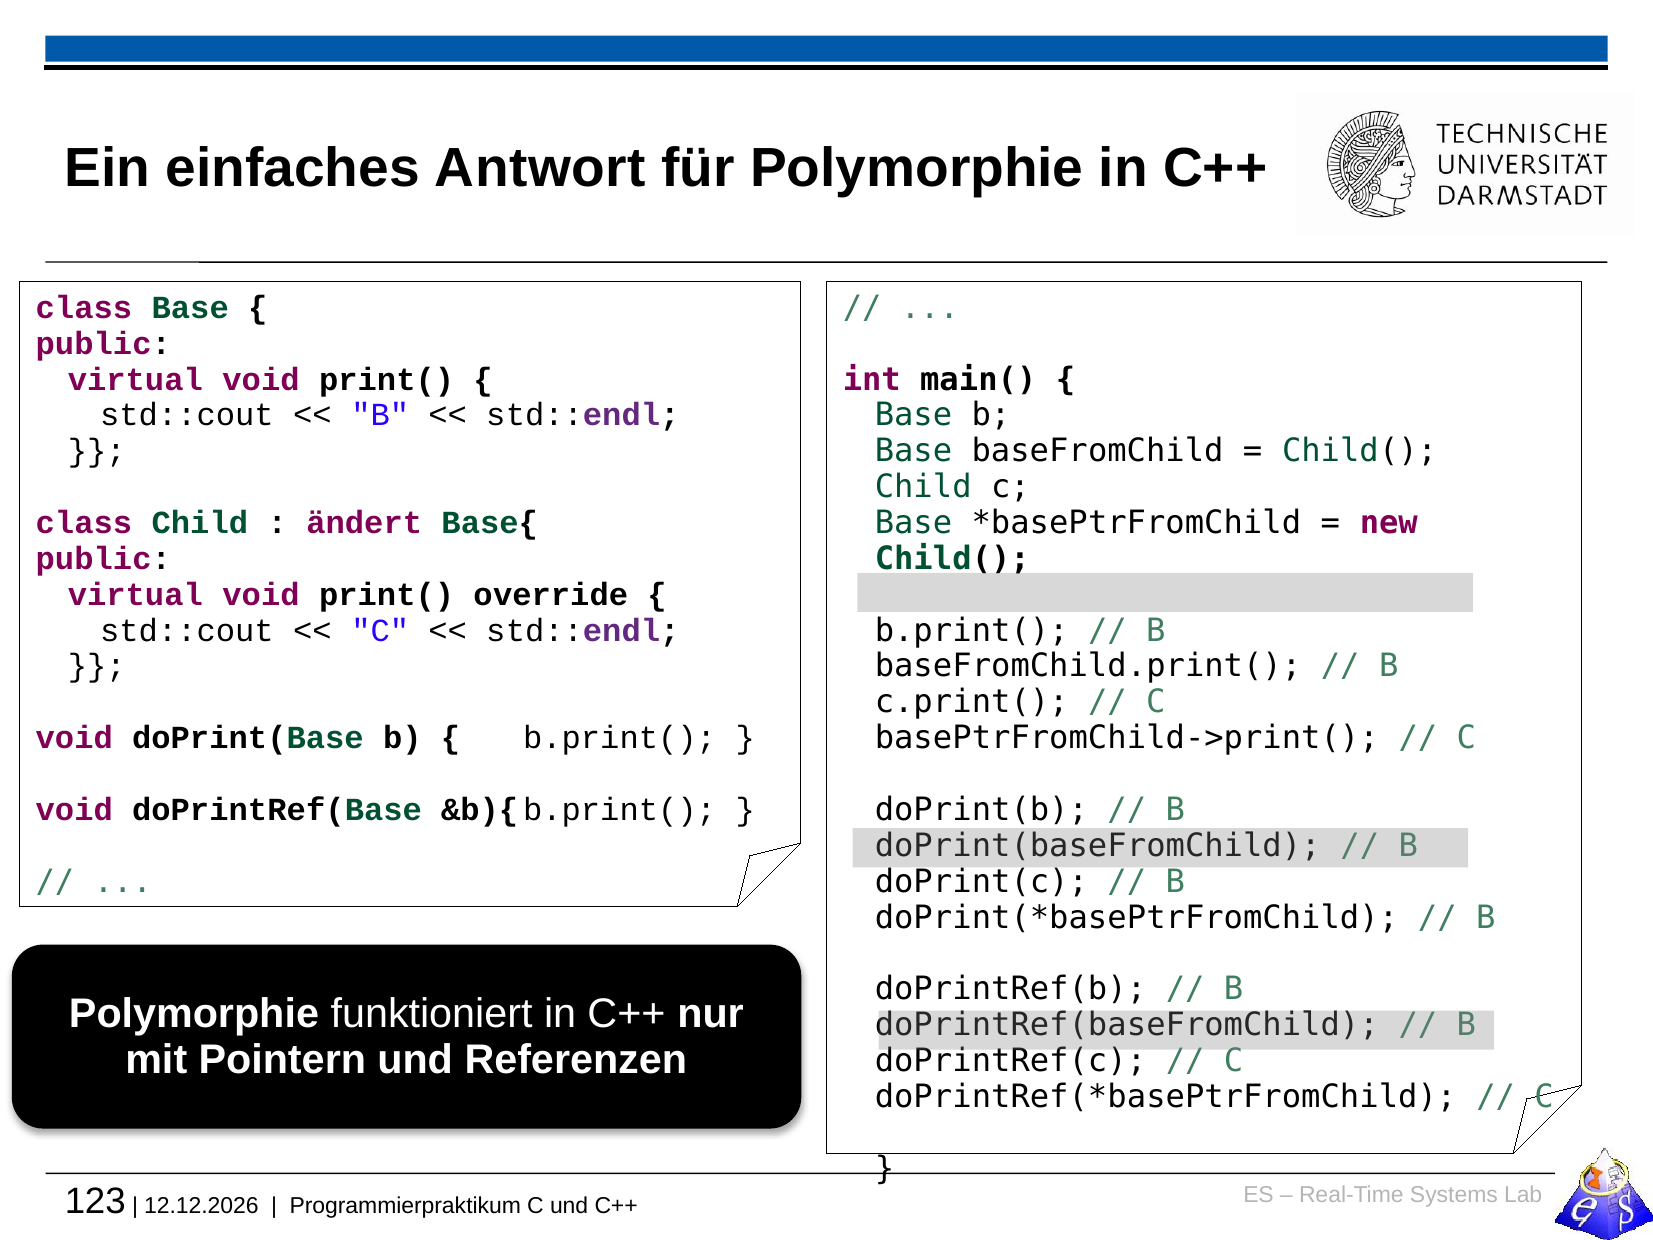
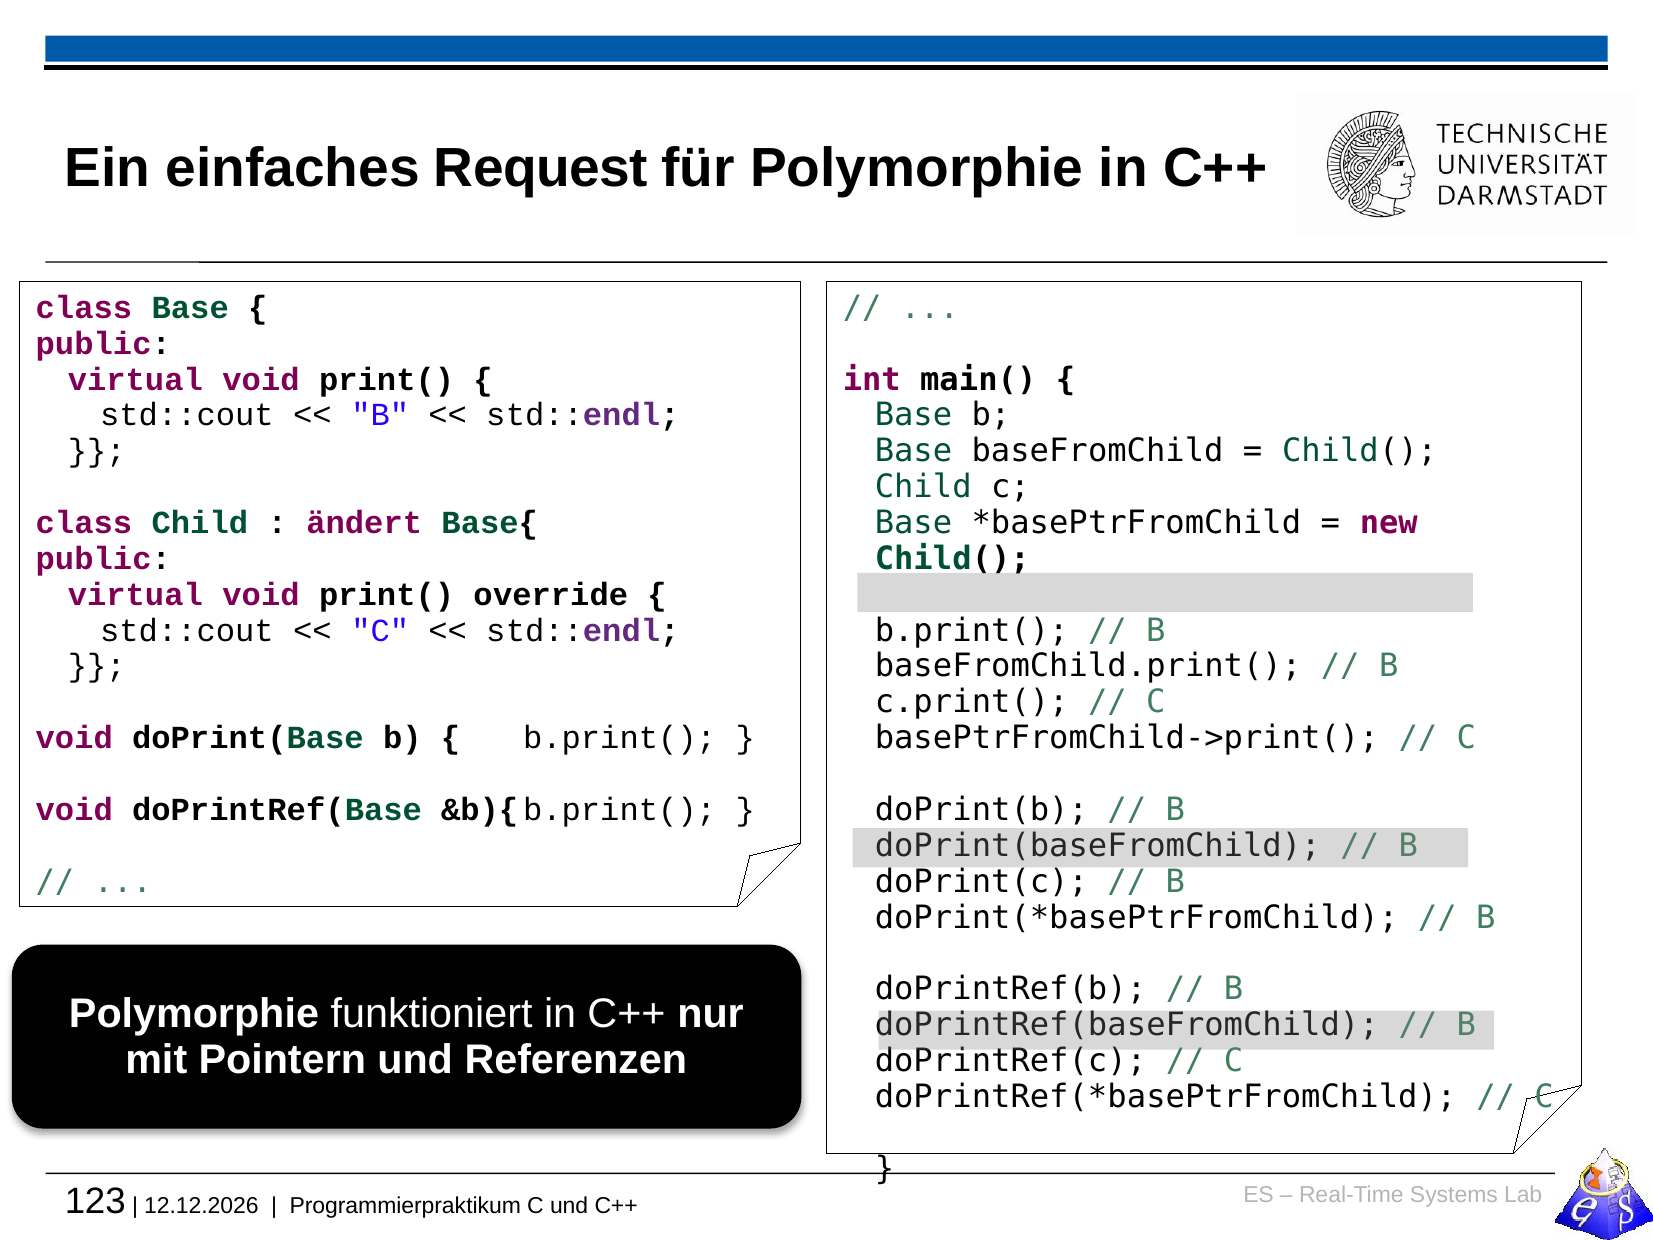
Antwort: Antwort -> Request
